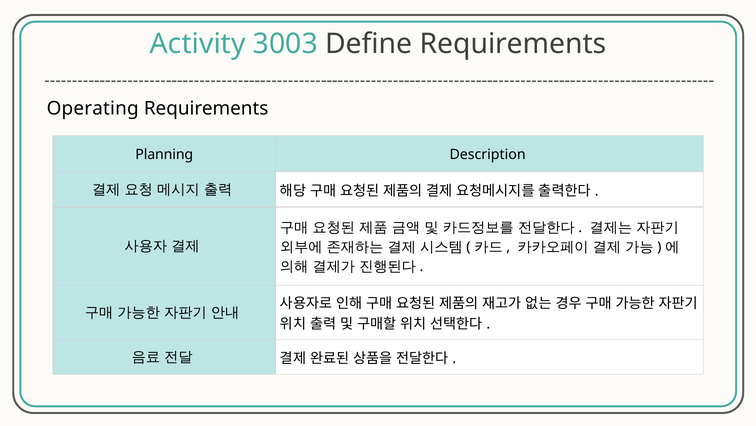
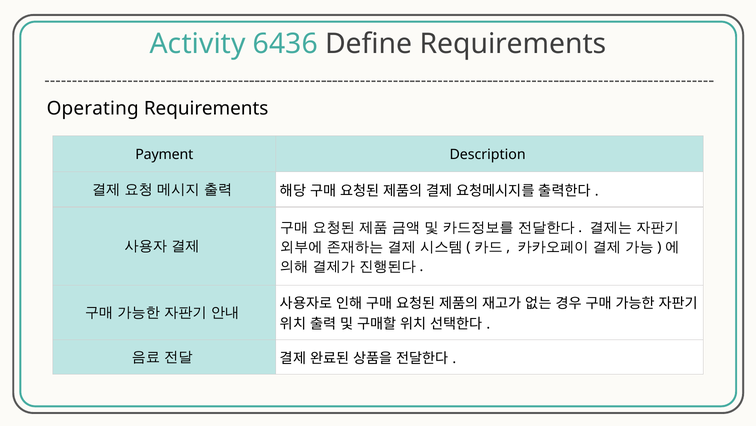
3003: 3003 -> 6436
Planning: Planning -> Payment
